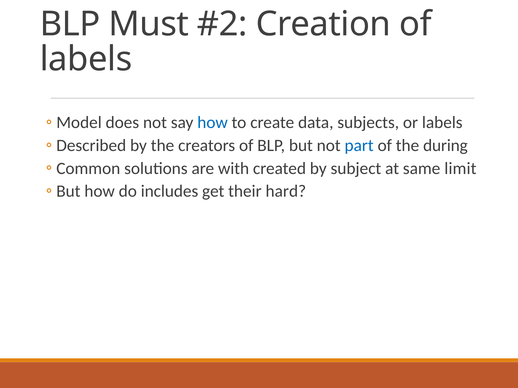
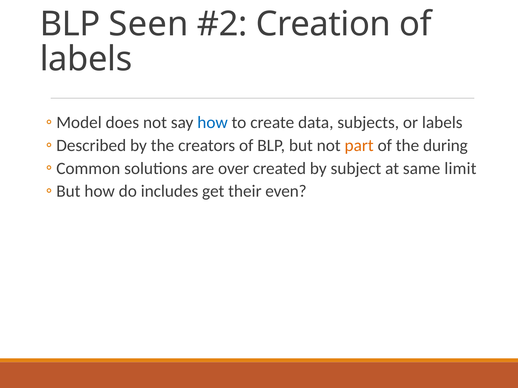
Must: Must -> Seen
part colour: blue -> orange
with: with -> over
hard: hard -> even
